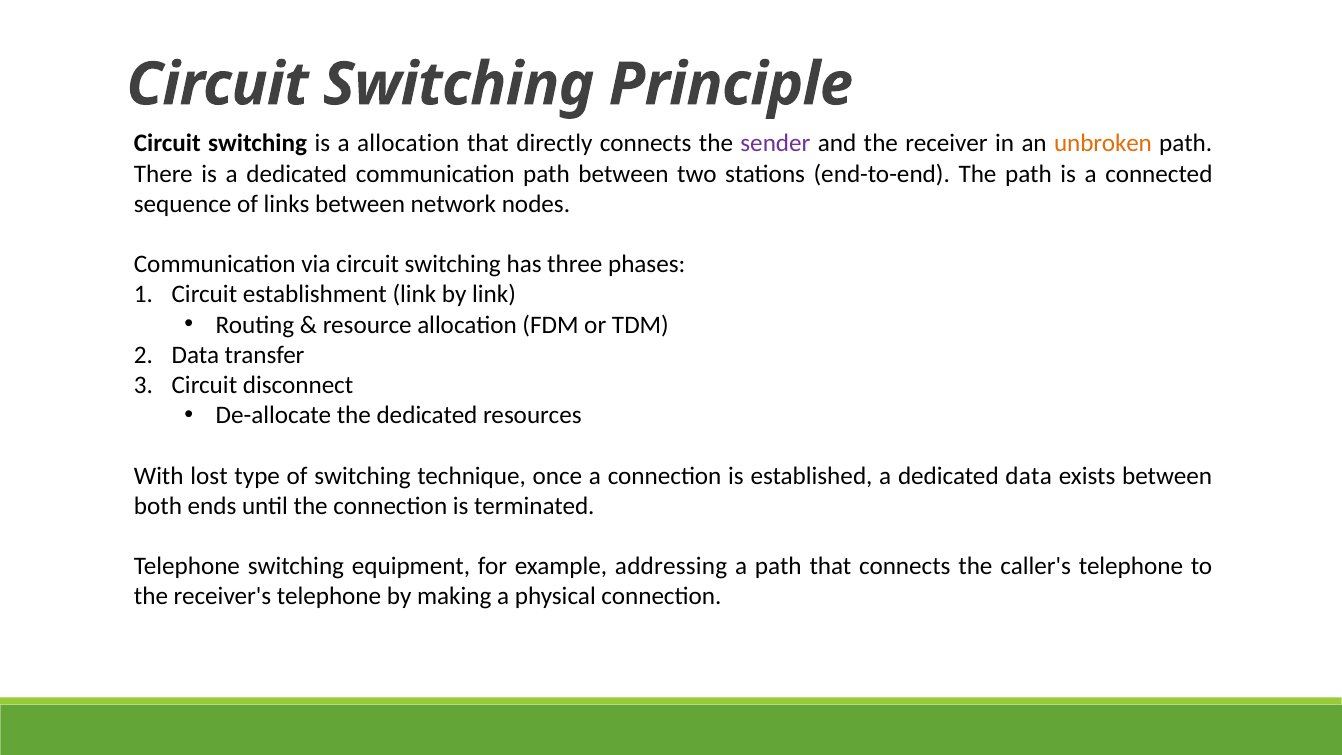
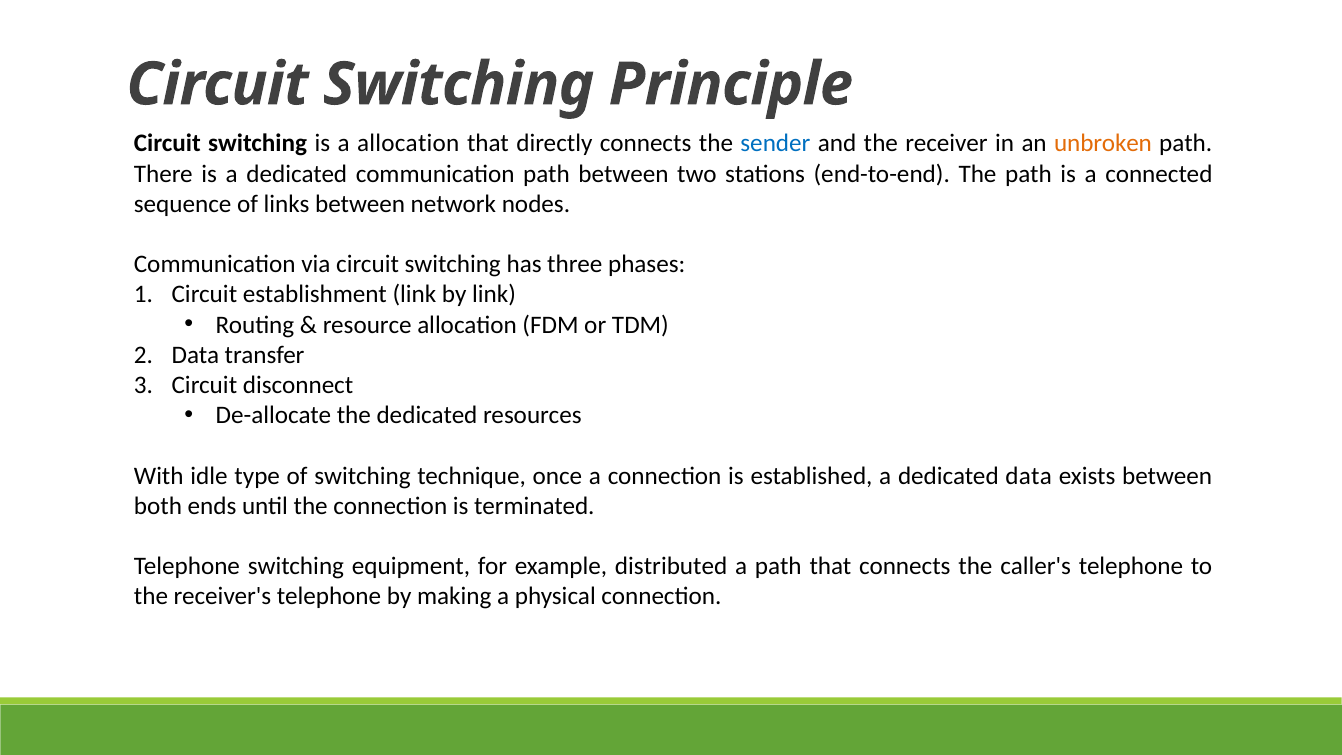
sender colour: purple -> blue
lost: lost -> idle
addressing: addressing -> distributed
